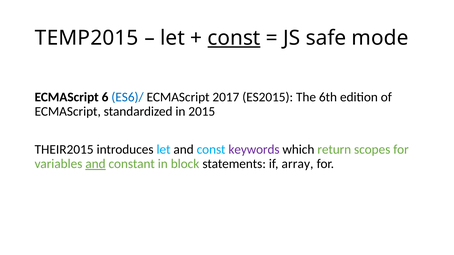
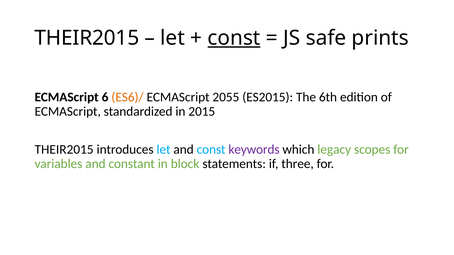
TEMP2015 at (87, 38): TEMP2015 -> THEIR2015
mode: mode -> prints
ES6)/ colour: blue -> orange
2017: 2017 -> 2055
return: return -> legacy
and at (95, 164) underline: present -> none
array: array -> three
